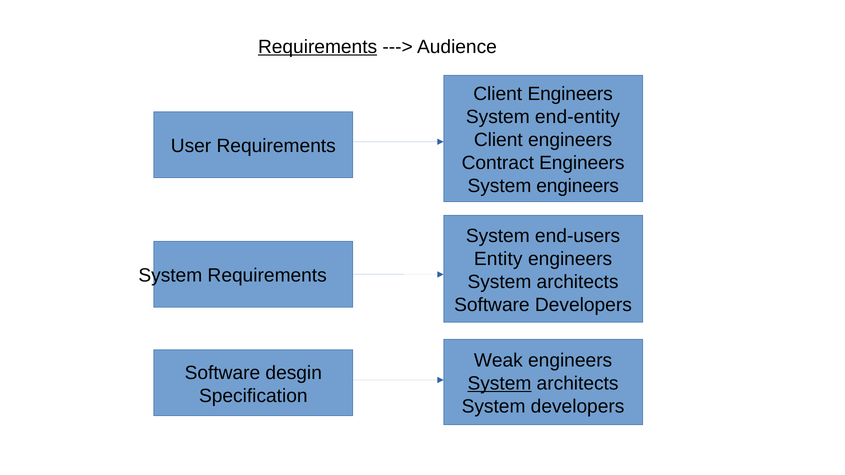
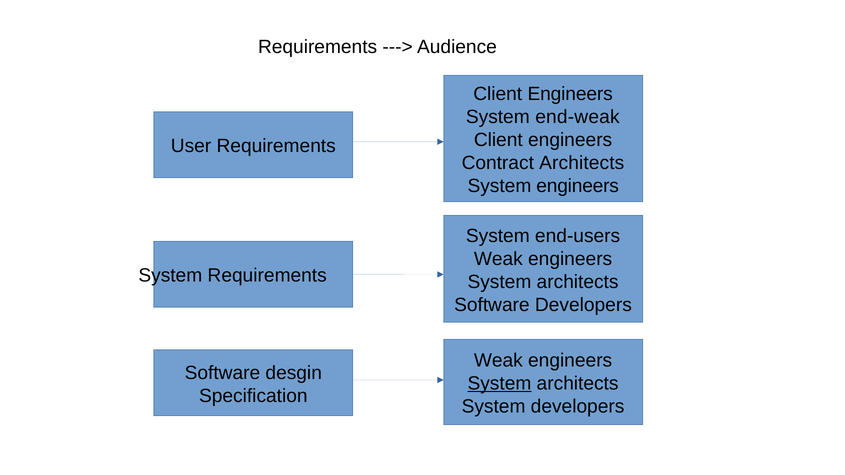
Requirements at (318, 47) underline: present -> none
end-entity: end-entity -> end-weak
Contract Engineers: Engineers -> Architects
Entity at (498, 259): Entity -> Weak
